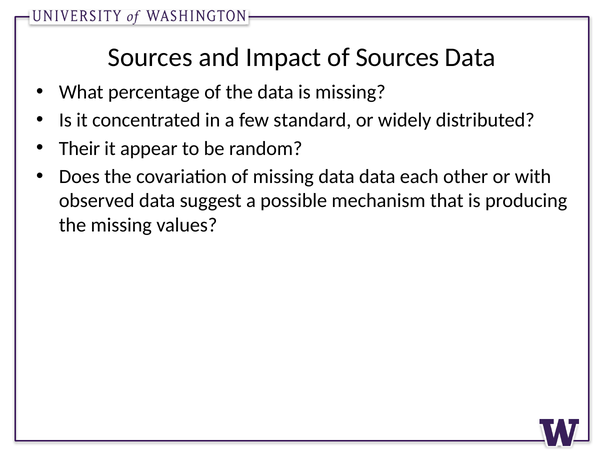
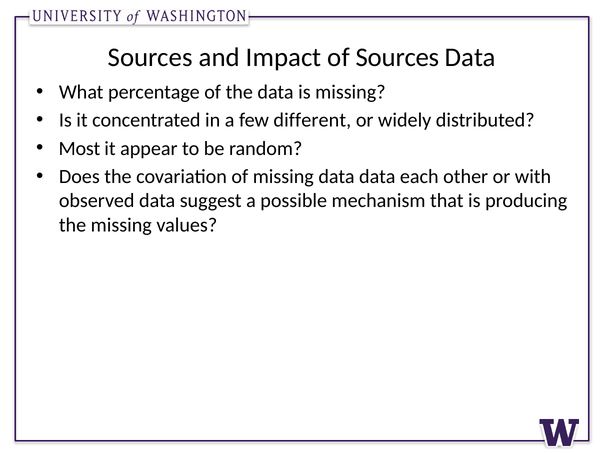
standard: standard -> different
Their: Their -> Most
